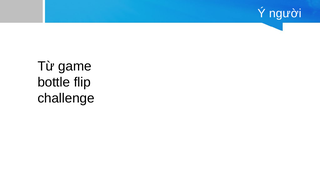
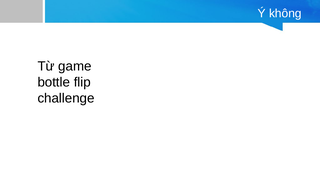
người: người -> không
